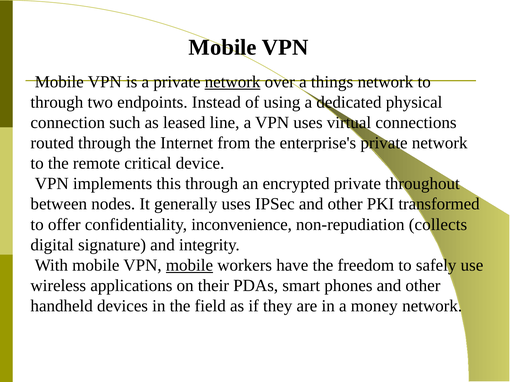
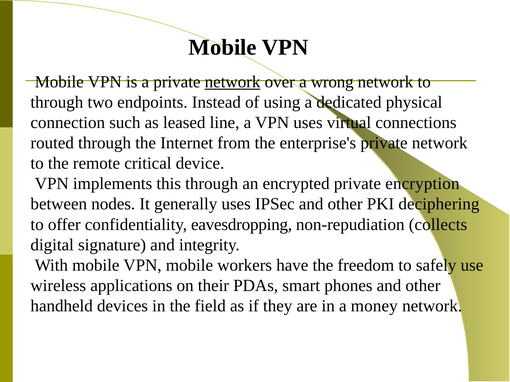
things: things -> wrong
throughout: throughout -> encryption
transformed: transformed -> deciphering
inconvenience: inconvenience -> eavesdropping
mobile at (189, 265) underline: present -> none
